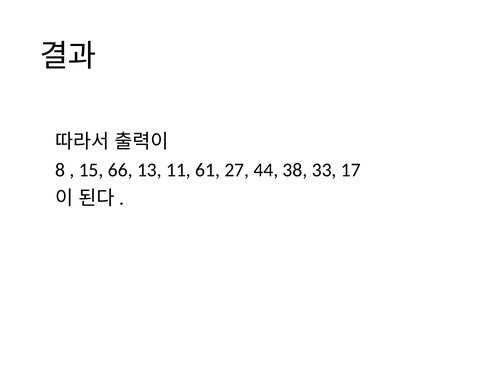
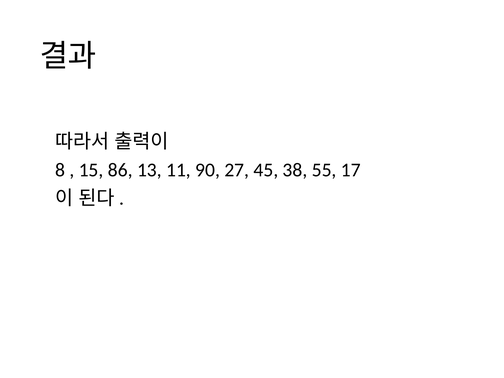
66: 66 -> 86
61: 61 -> 90
44: 44 -> 45
33: 33 -> 55
